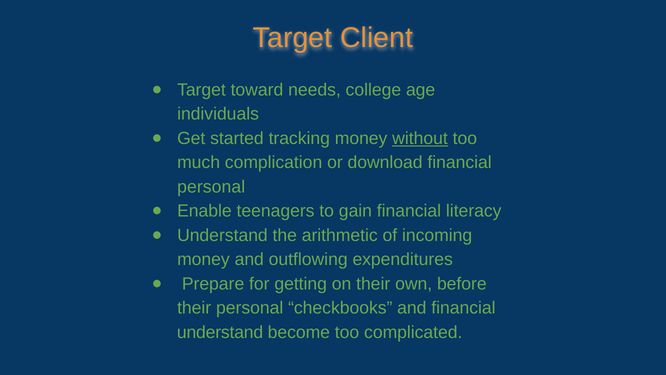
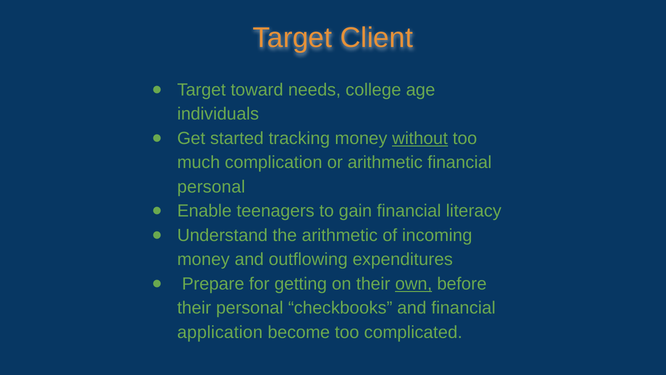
or download: download -> arithmetic
own underline: none -> present
understand at (220, 332): understand -> application
